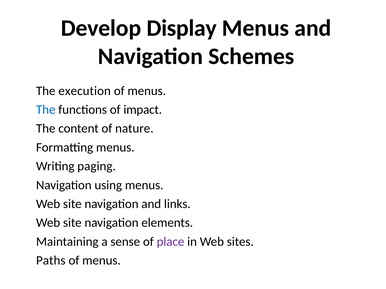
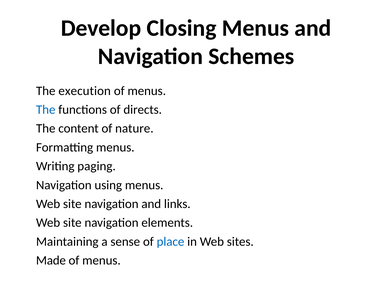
Display: Display -> Closing
impact: impact -> directs
place colour: purple -> blue
Paths: Paths -> Made
